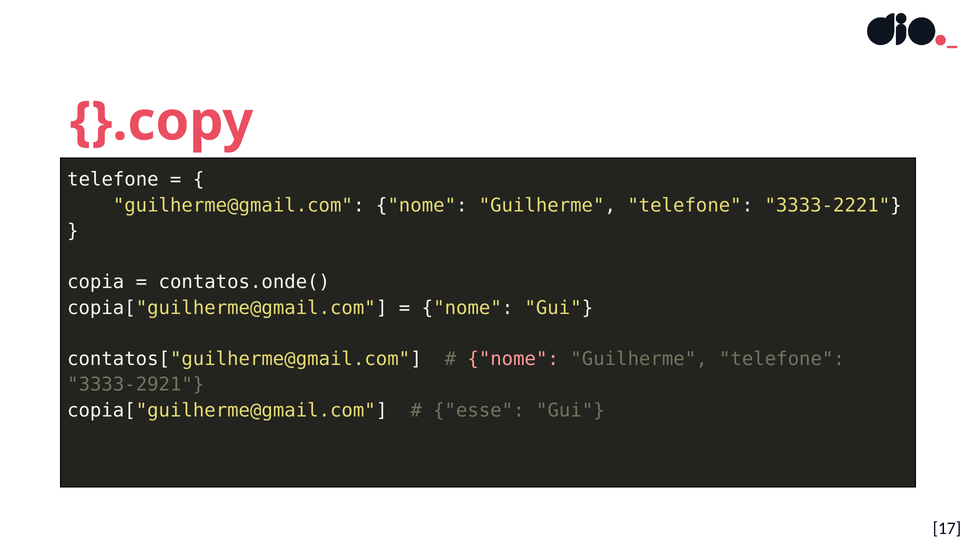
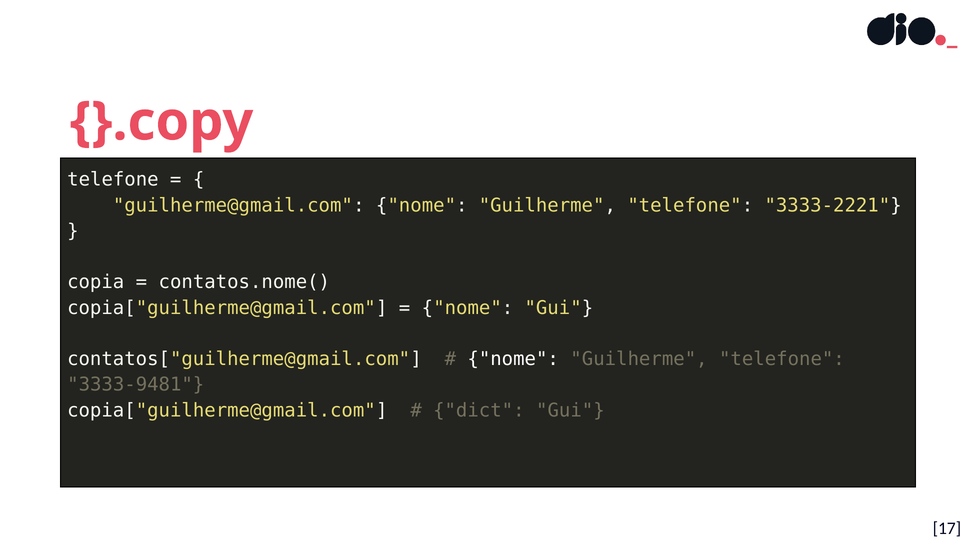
contatos.onde(: contatos.onde( -> contatos.nome(
nome at (513, 359) colour: pink -> white
3333-2921: 3333-2921 -> 3333-9481
esse: esse -> dict
